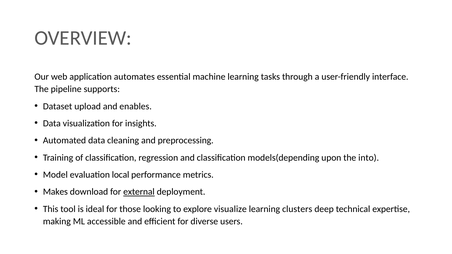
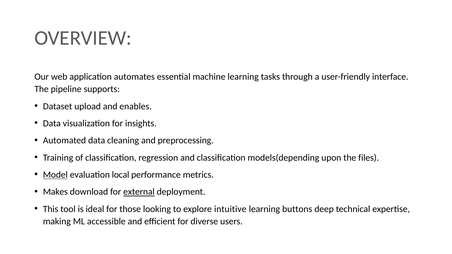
into: into -> files
Model underline: none -> present
visualize: visualize -> intuitive
clusters: clusters -> buttons
